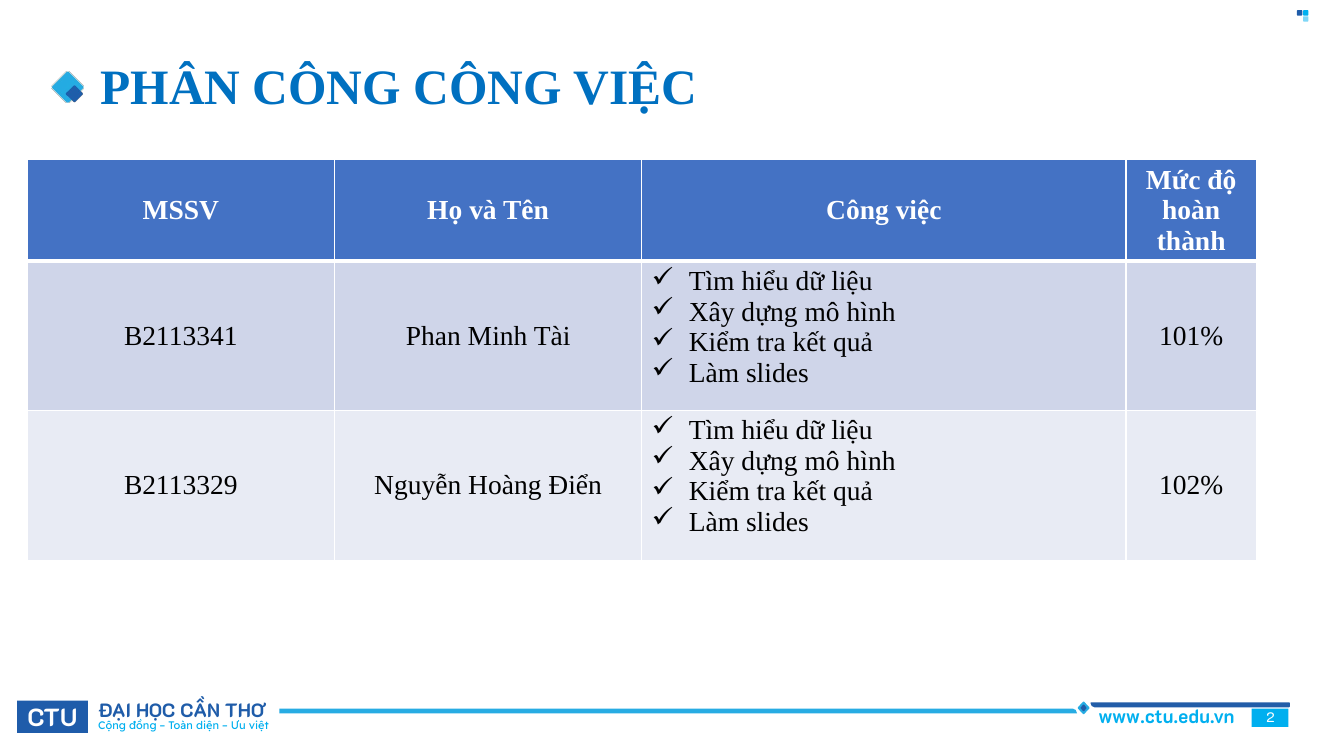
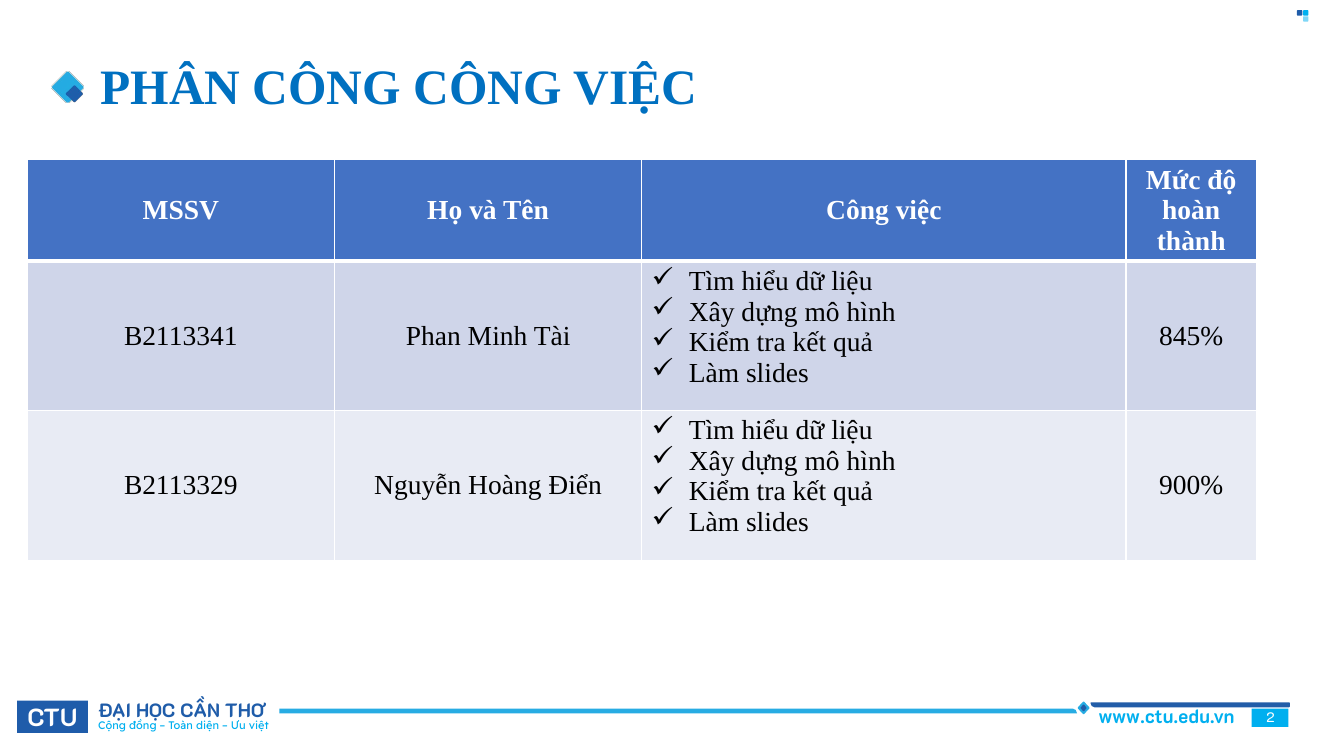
101%: 101% -> 845%
102%: 102% -> 900%
